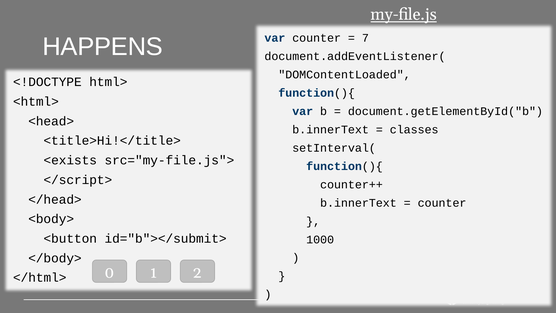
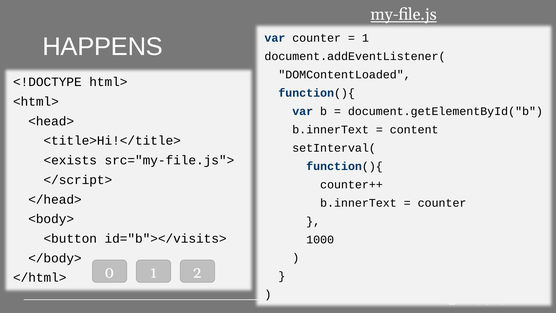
7 at (365, 38): 7 -> 1
classes: classes -> content
id="b"></submit>: id="b"></submit> -> id="b"></visits>
